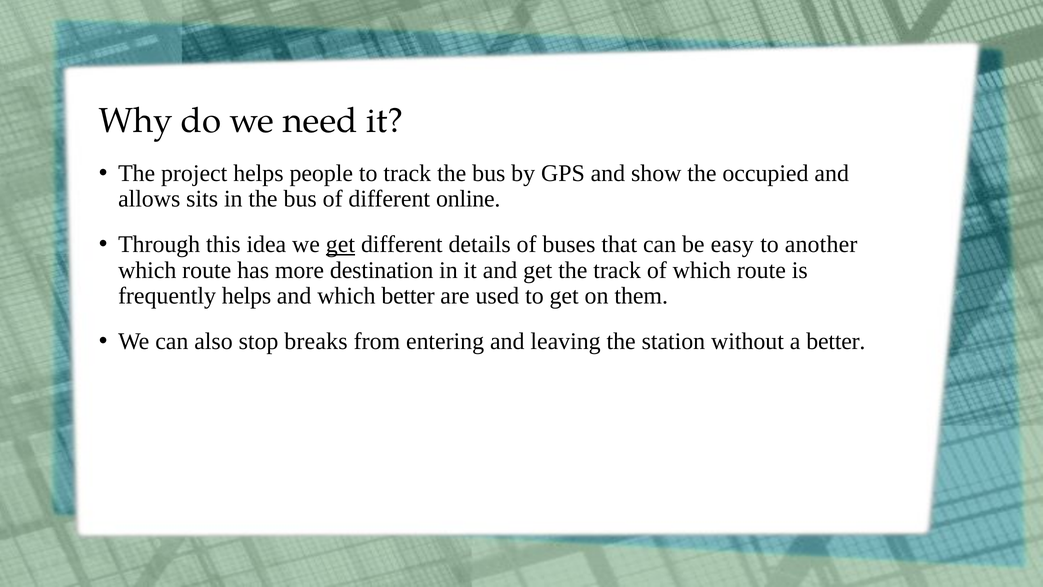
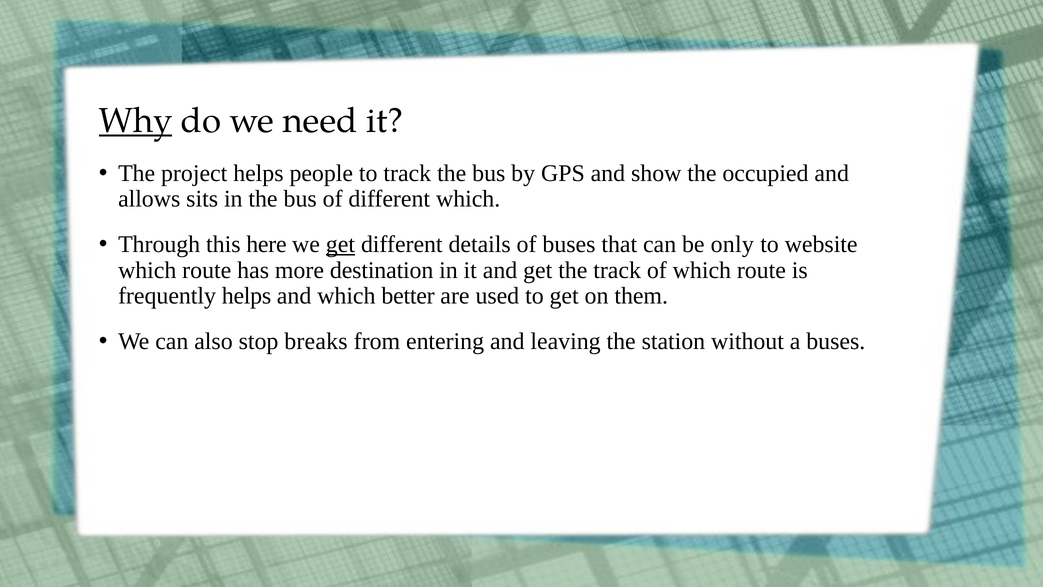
Why underline: none -> present
different online: online -> which
idea: idea -> here
easy: easy -> only
another: another -> website
a better: better -> buses
